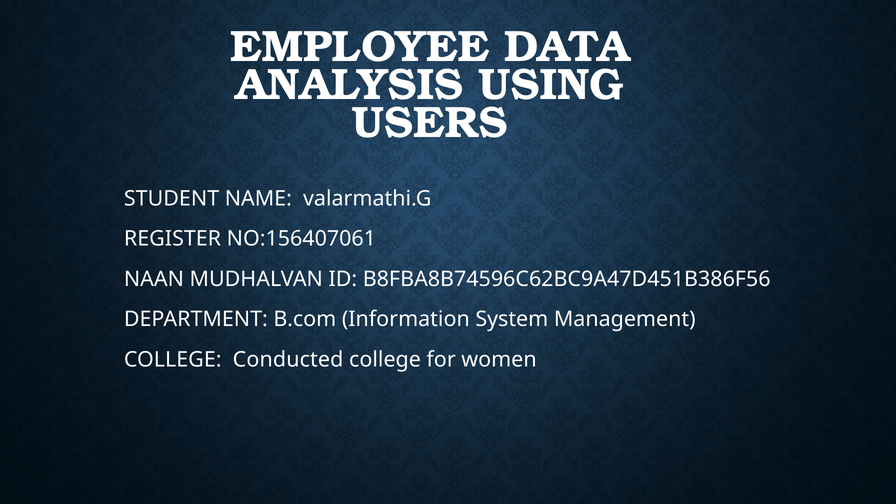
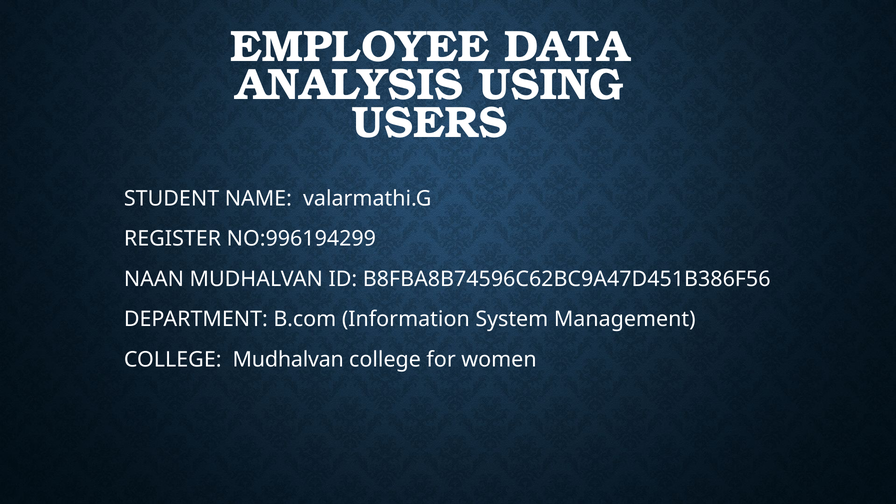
NO:156407061: NO:156407061 -> NO:996194299
COLLEGE Conducted: Conducted -> Mudhalvan
